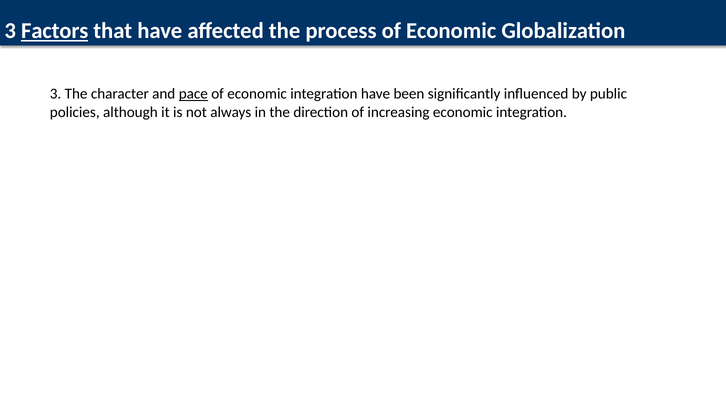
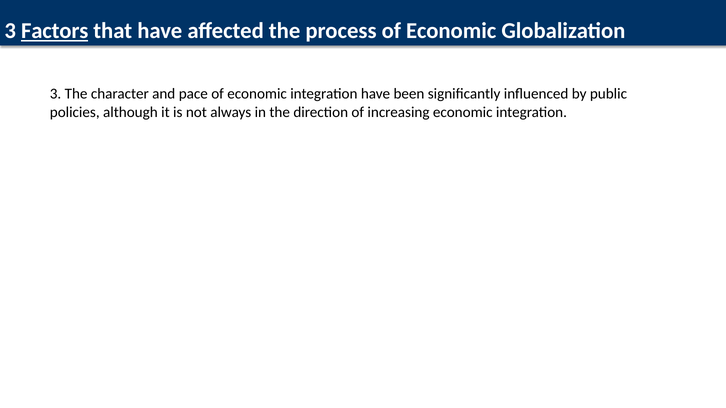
pace underline: present -> none
